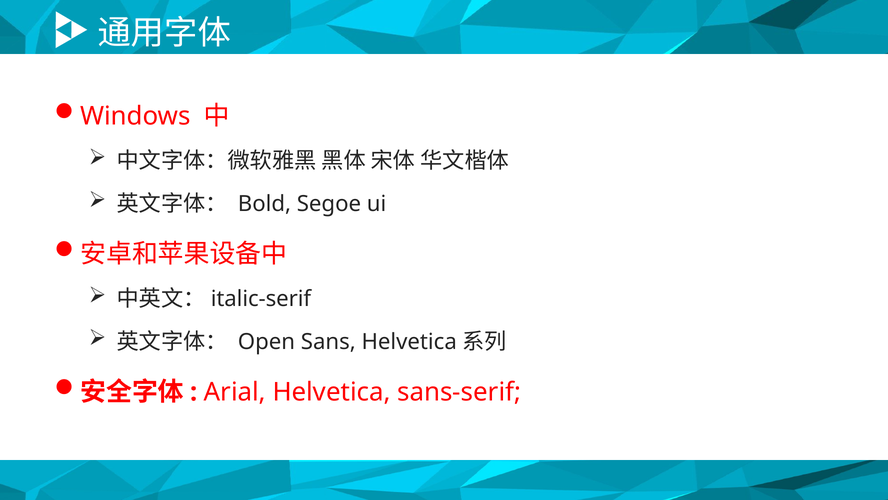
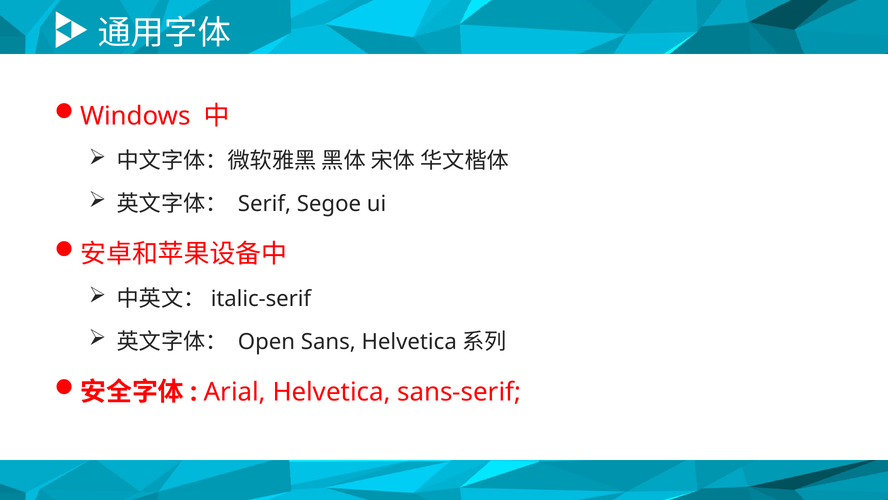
Bold: Bold -> Serif
